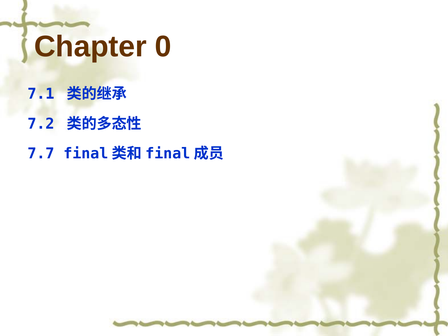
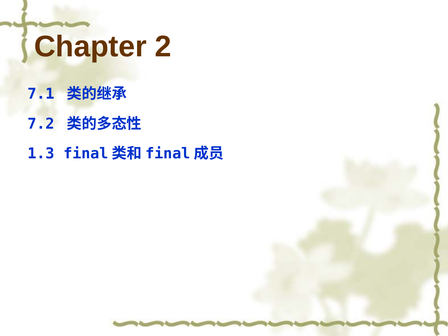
0: 0 -> 2
7.7: 7.7 -> 1.3
